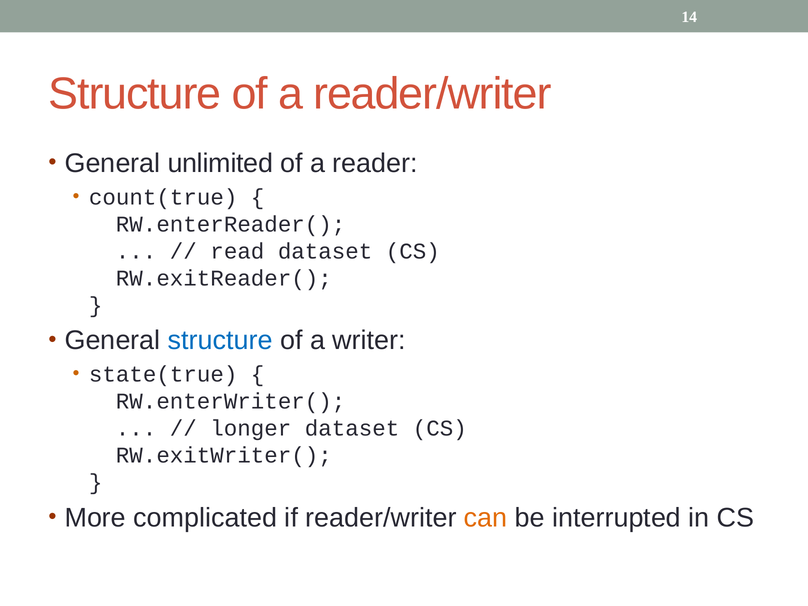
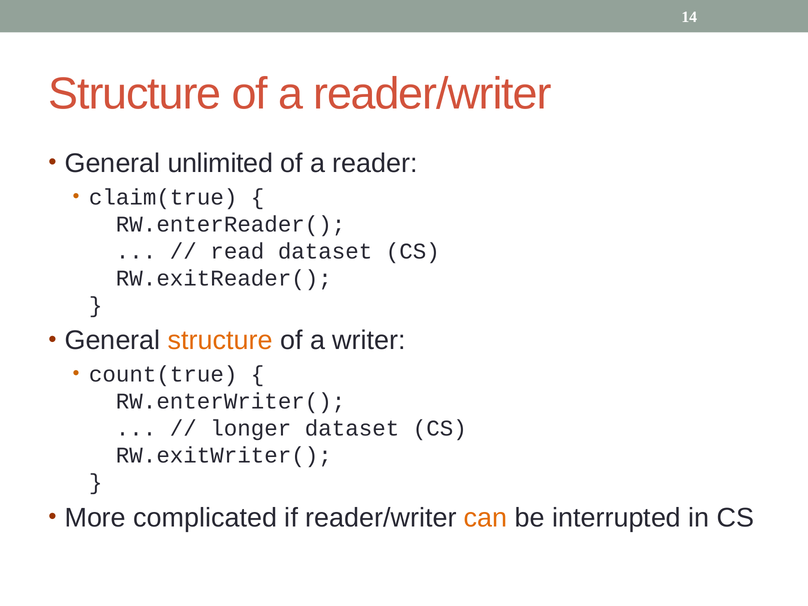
count(true: count(true -> claim(true
structure at (220, 341) colour: blue -> orange
state(true: state(true -> count(true
